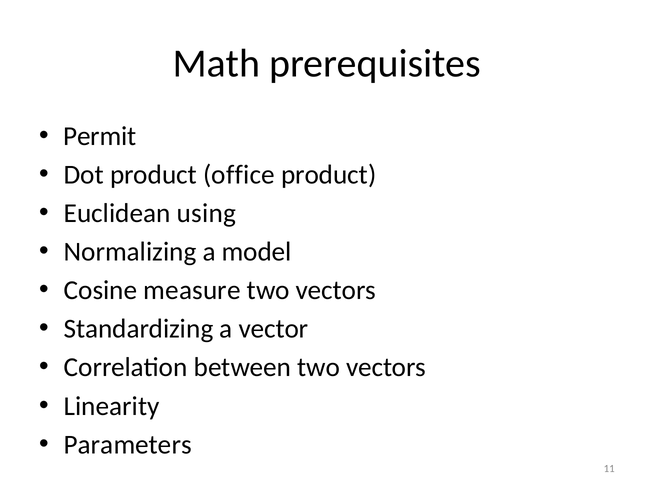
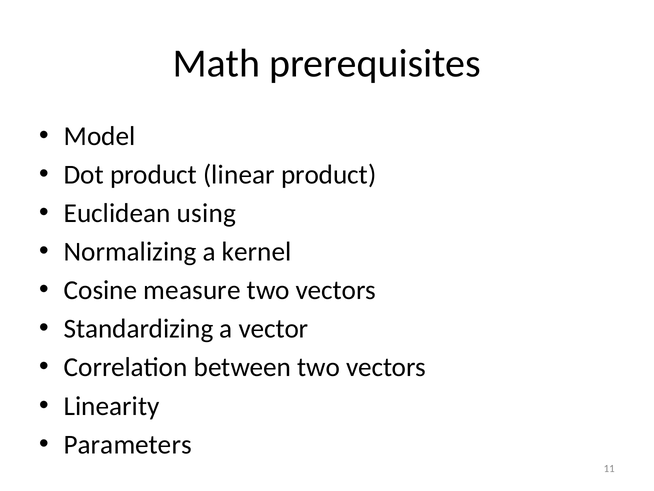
Permit: Permit -> Model
office: office -> linear
model: model -> kernel
